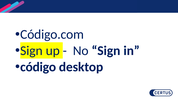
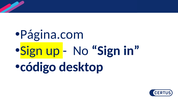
Código.com: Código.com -> Página.com
